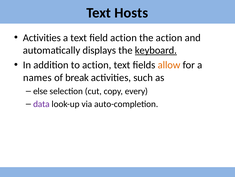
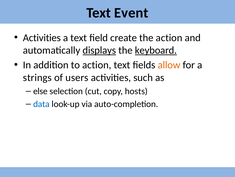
Hosts: Hosts -> Event
field action: action -> create
displays underline: none -> present
names: names -> strings
break: break -> users
every: every -> hosts
data colour: purple -> blue
